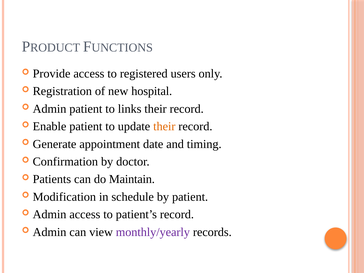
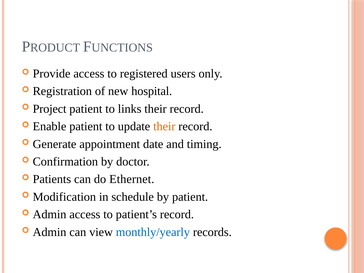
Admin at (50, 109): Admin -> Project
Maintain: Maintain -> Ethernet
monthly/yearly colour: purple -> blue
